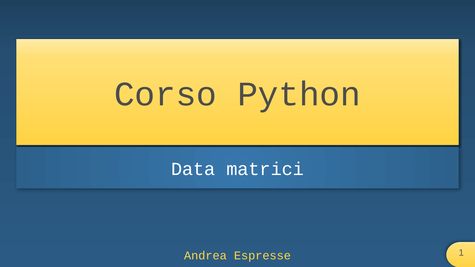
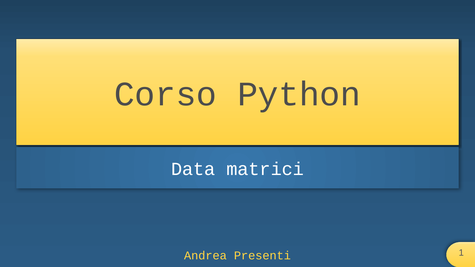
Espresse: Espresse -> Presenti
